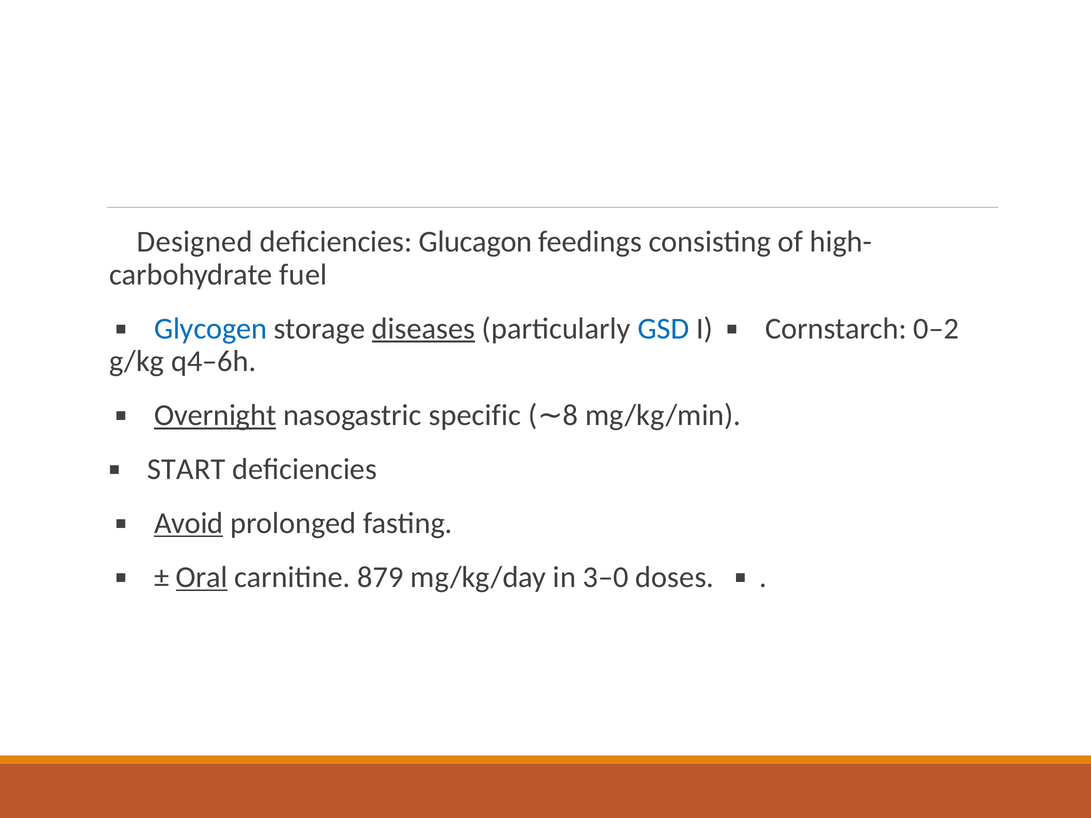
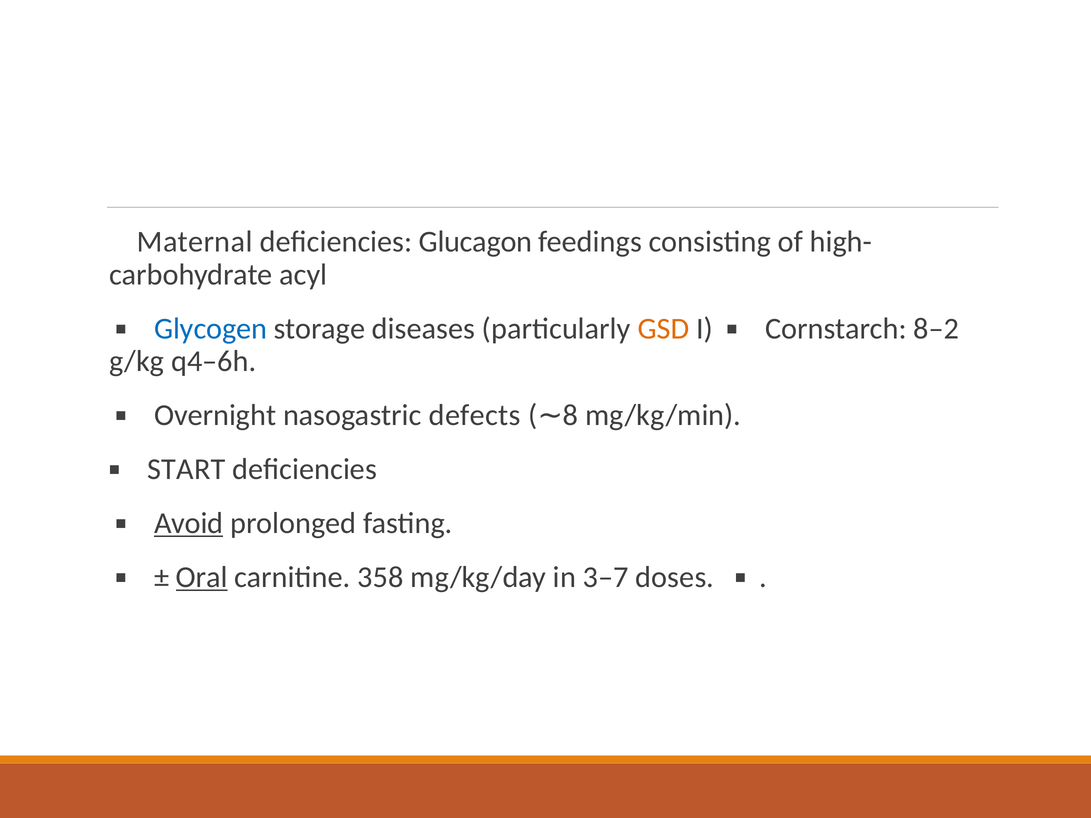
Designed: Designed -> Maternal
fuel: fuel -> acyl
diseases underline: present -> none
GSD colour: blue -> orange
0–2: 0–2 -> 8–2
Overnight underline: present -> none
specific: specific -> defects
879: 879 -> 358
3–0: 3–0 -> 3–7
